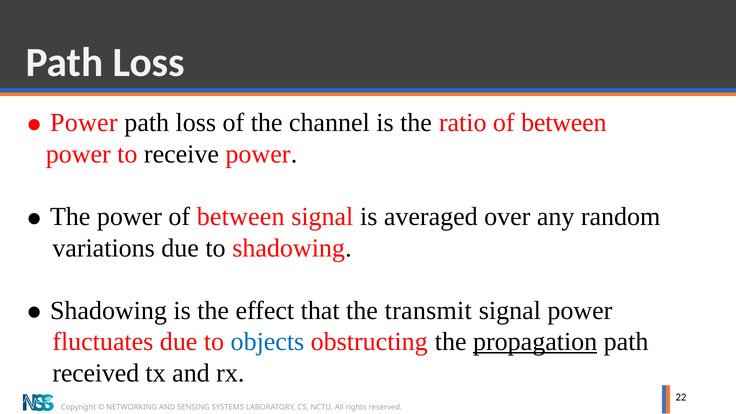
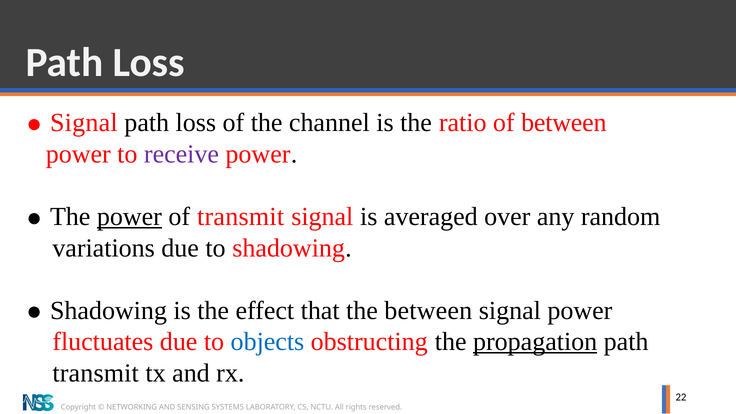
Power at (84, 123): Power -> Signal
receive colour: black -> purple
power at (129, 217) underline: none -> present
between at (241, 217): between -> transmit
the transmit: transmit -> between
received at (96, 373): received -> transmit
